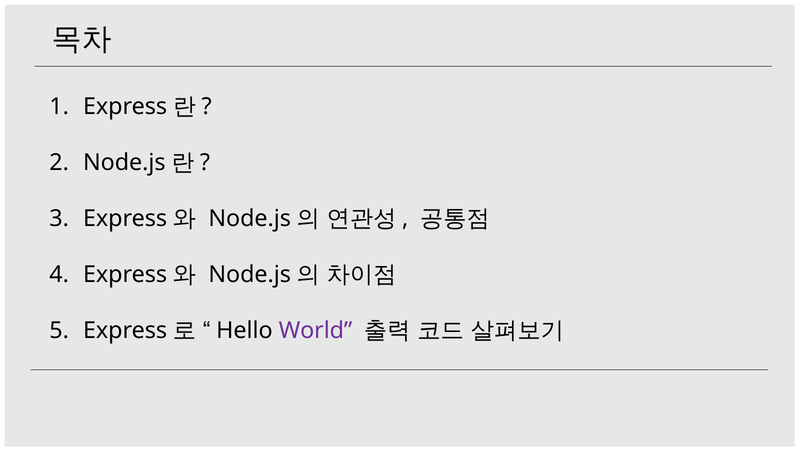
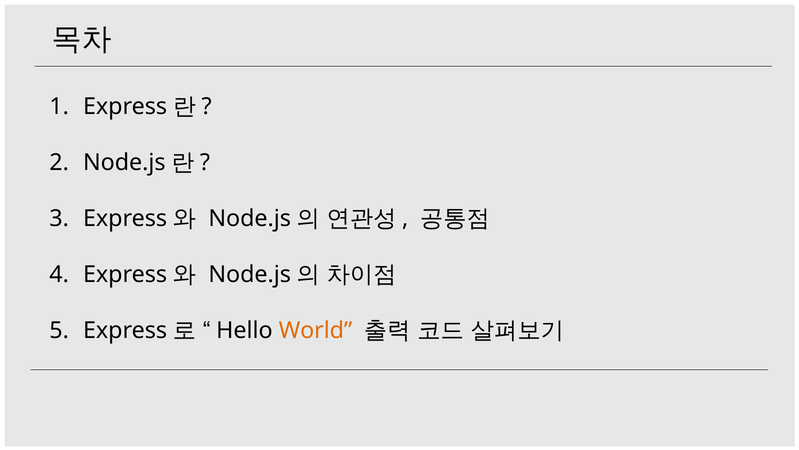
World colour: purple -> orange
